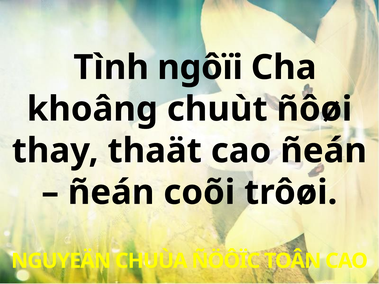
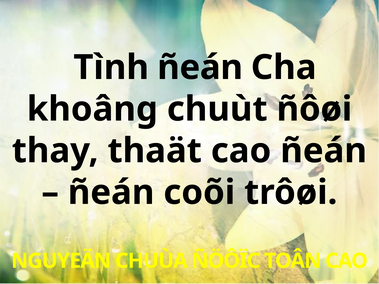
Tình ngôïi: ngôïi -> ñeán
